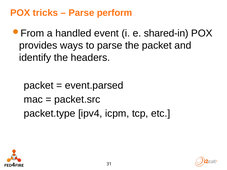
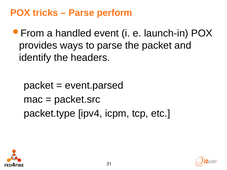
shared-in: shared-in -> launch-in
